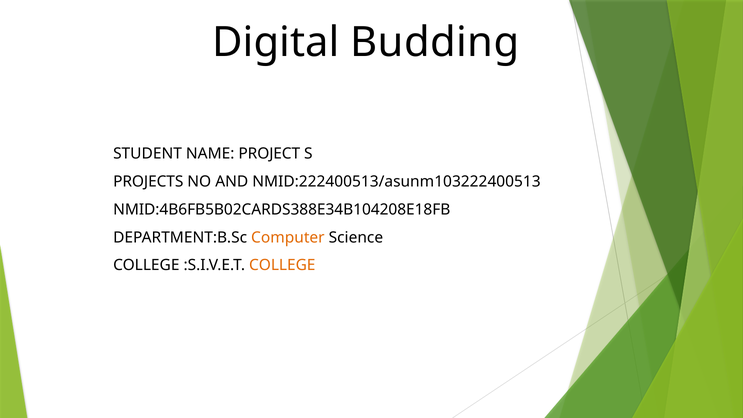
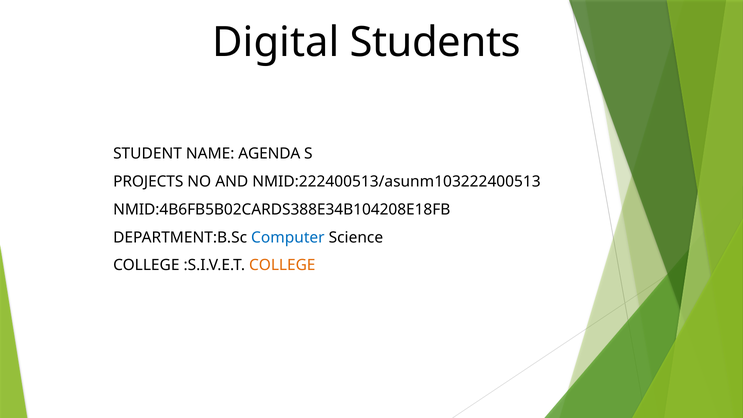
Budding: Budding -> Students
PROJECT: PROJECT -> AGENDA
Computer colour: orange -> blue
